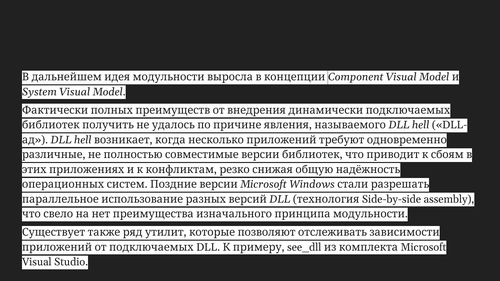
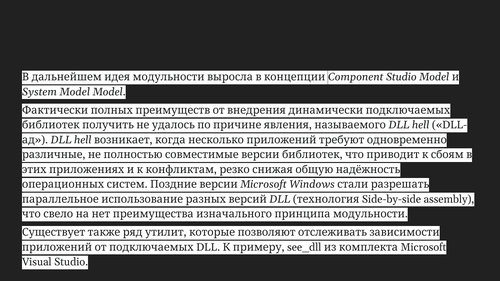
Visual at (401, 77): Visual -> Studio
System Visual: Visual -> Model
